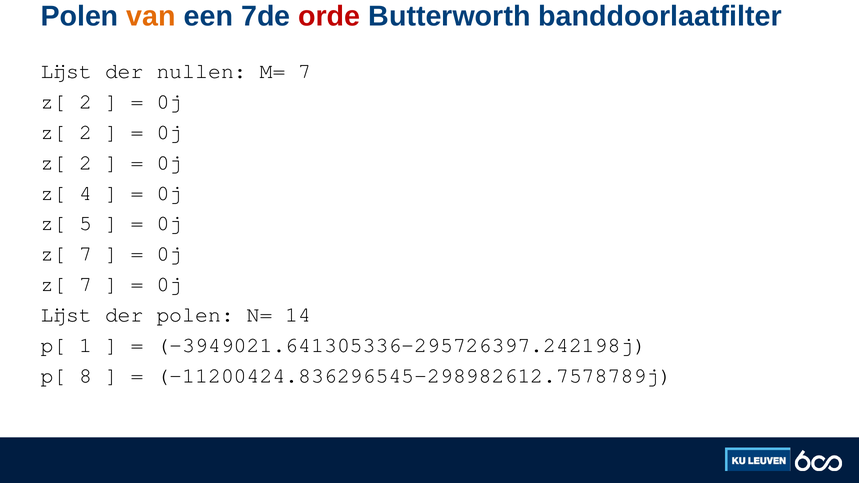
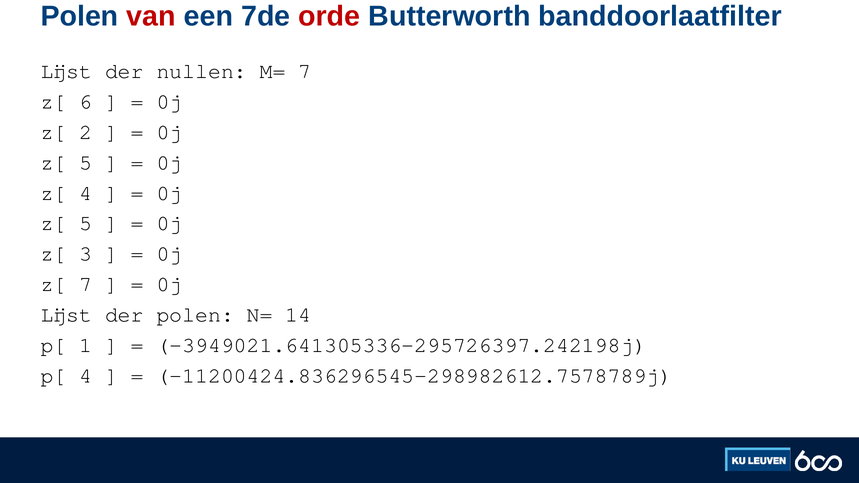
van colour: orange -> red
2 at (86, 102): 2 -> 6
2 at (86, 163): 2 -> 5
7 at (86, 254): 7 -> 3
p[ 8: 8 -> 4
